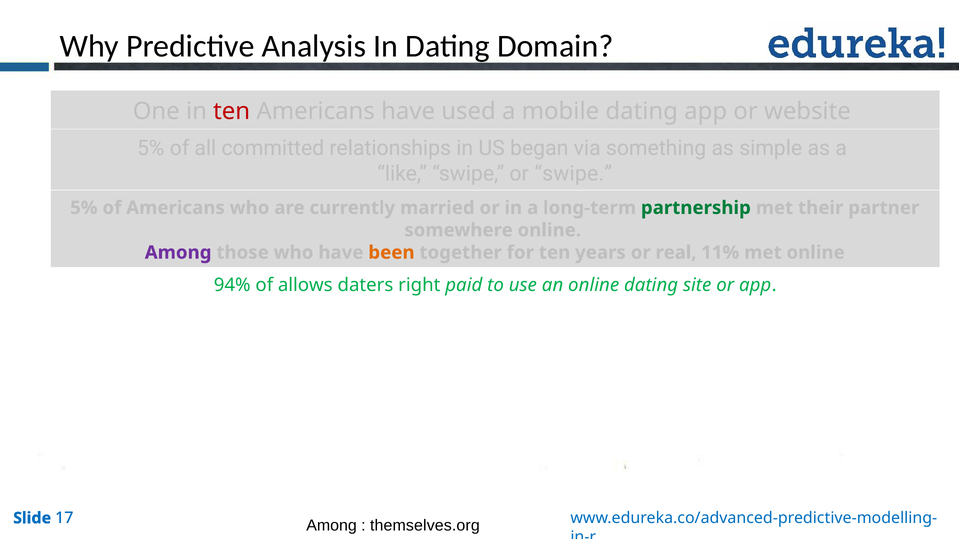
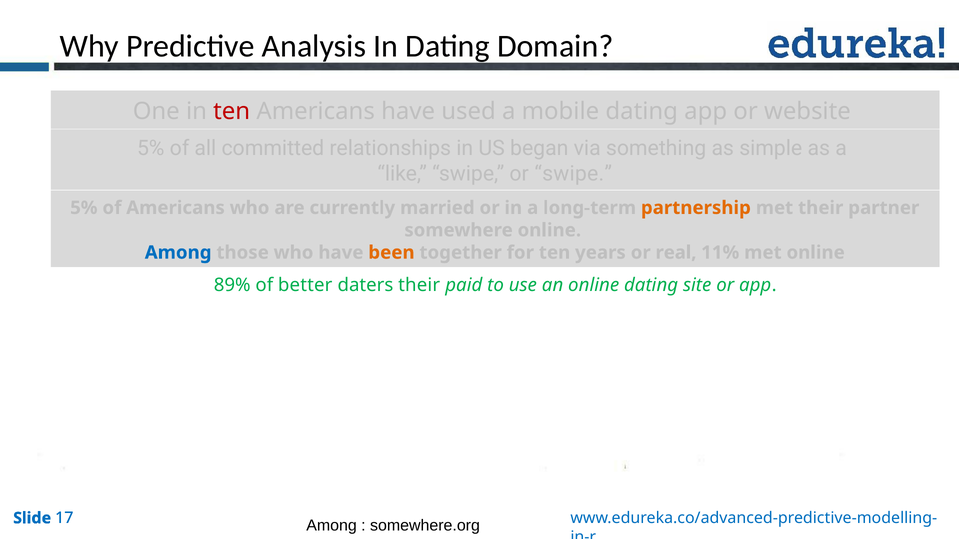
partnership colour: green -> orange
Among at (178, 253) colour: purple -> blue
94%: 94% -> 89%
allows: allows -> better
daters right: right -> their
themselves.org: themselves.org -> somewhere.org
